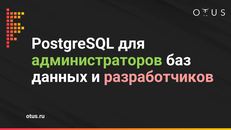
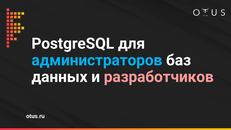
администраторов colour: light green -> light blue
